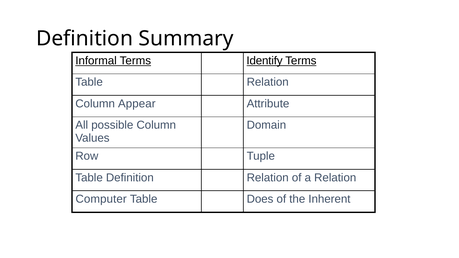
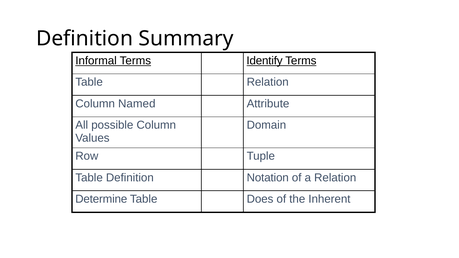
Appear: Appear -> Named
Definition Relation: Relation -> Notation
Computer: Computer -> Determine
